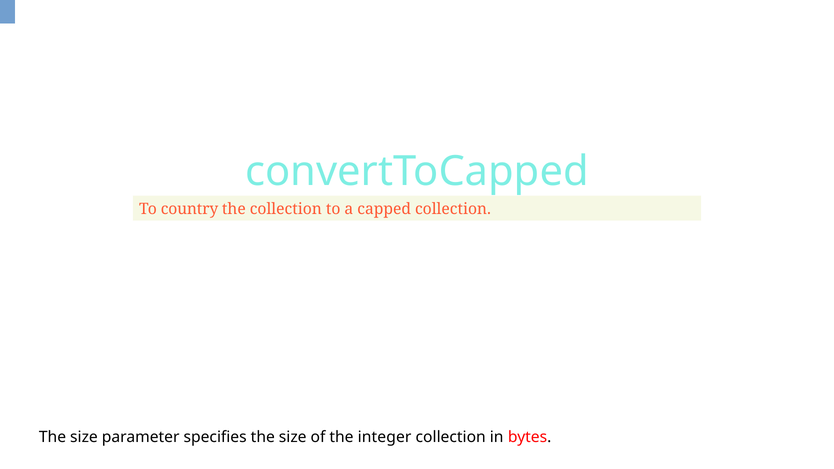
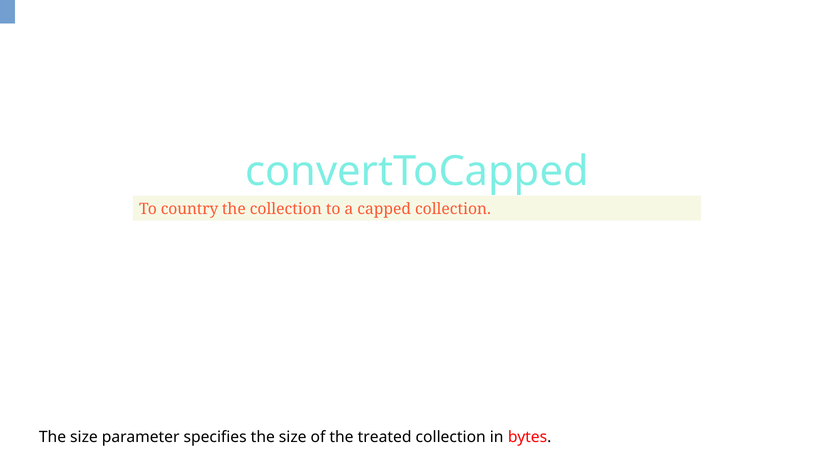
integer: integer -> treated
